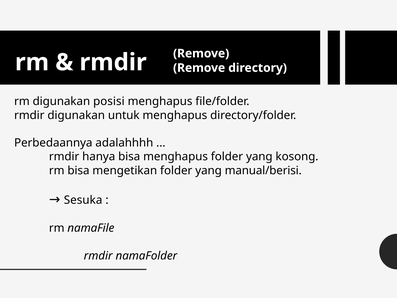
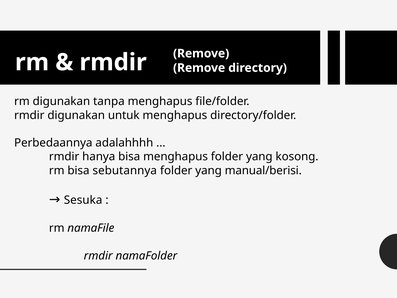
posisi: posisi -> tanpa
mengetikan: mengetikan -> sebutannya
